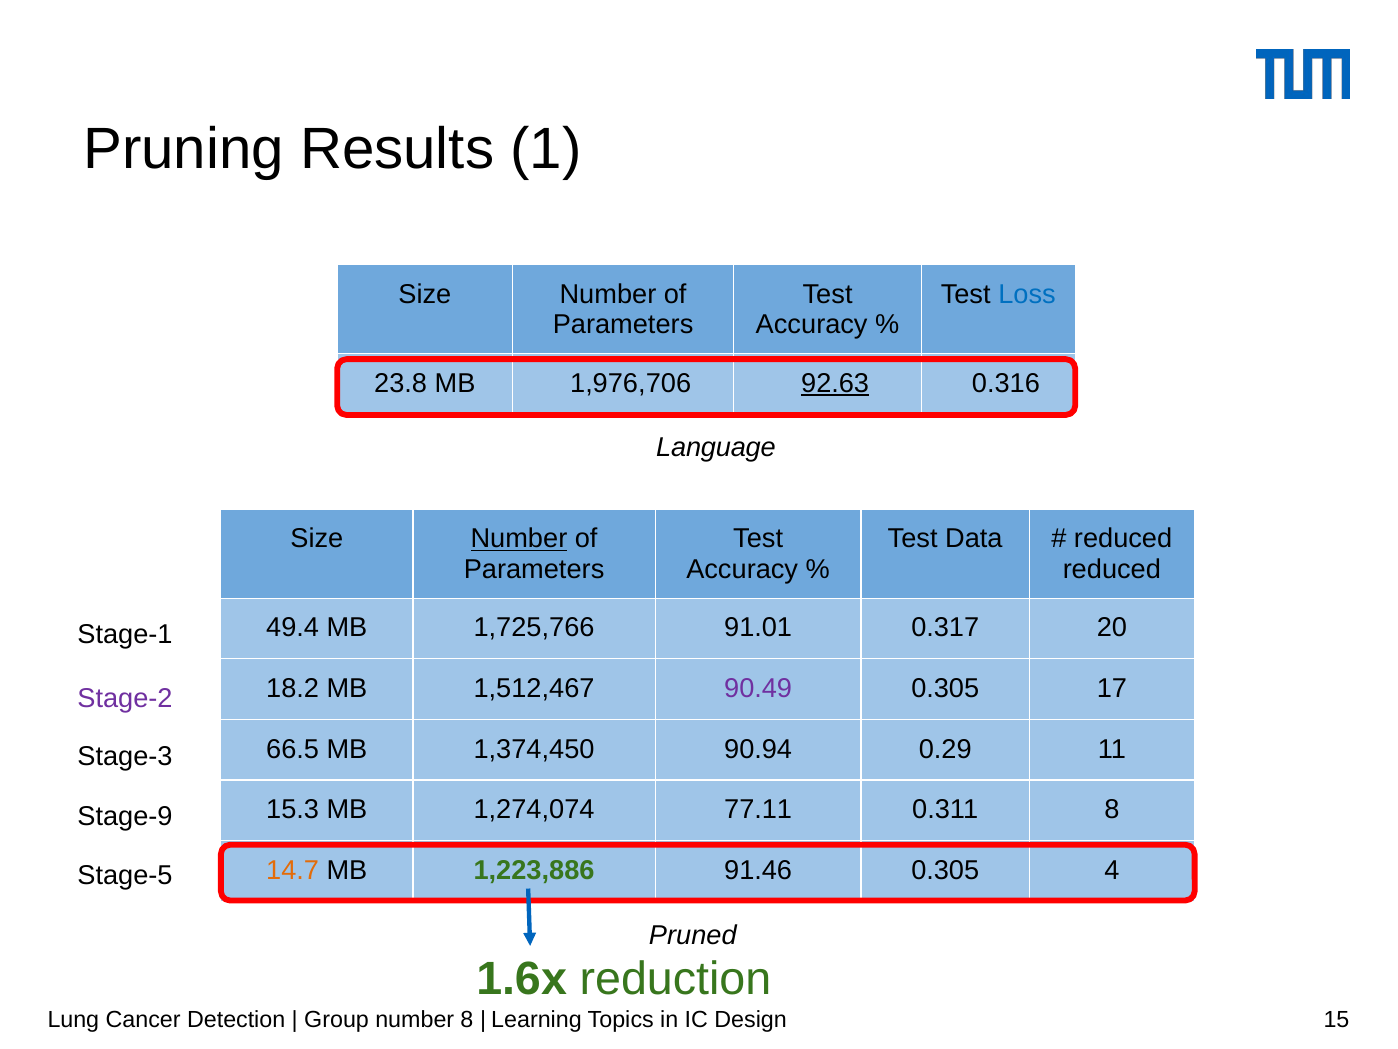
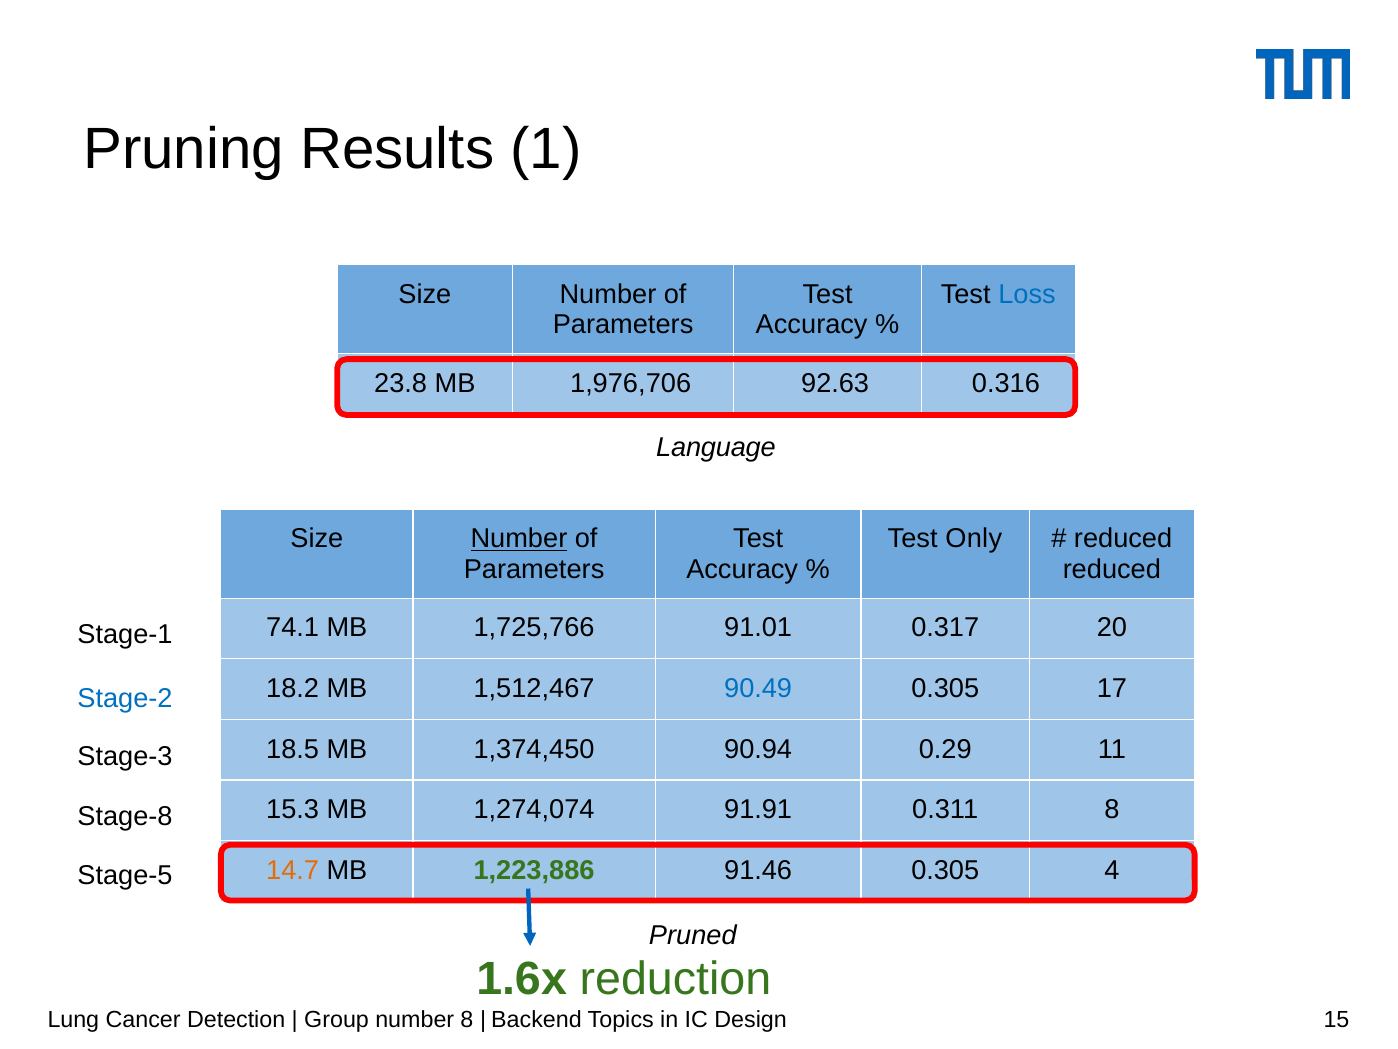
92.63 underline: present -> none
Data: Data -> Only
49.4: 49.4 -> 74.1
90.49 colour: purple -> blue
Stage-2 colour: purple -> blue
66.5: 66.5 -> 18.5
77.11: 77.11 -> 91.91
Stage-9: Stage-9 -> Stage-8
Learning: Learning -> Backend
